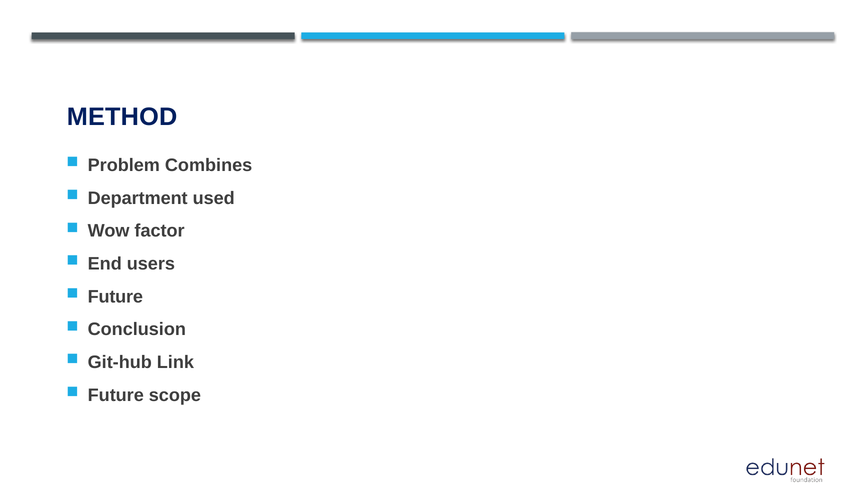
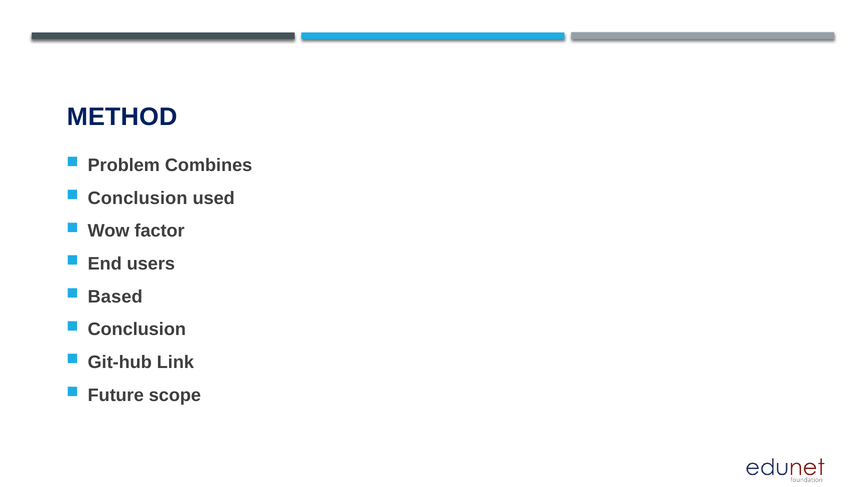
Department at (138, 198): Department -> Conclusion
Future at (115, 297): Future -> Based
